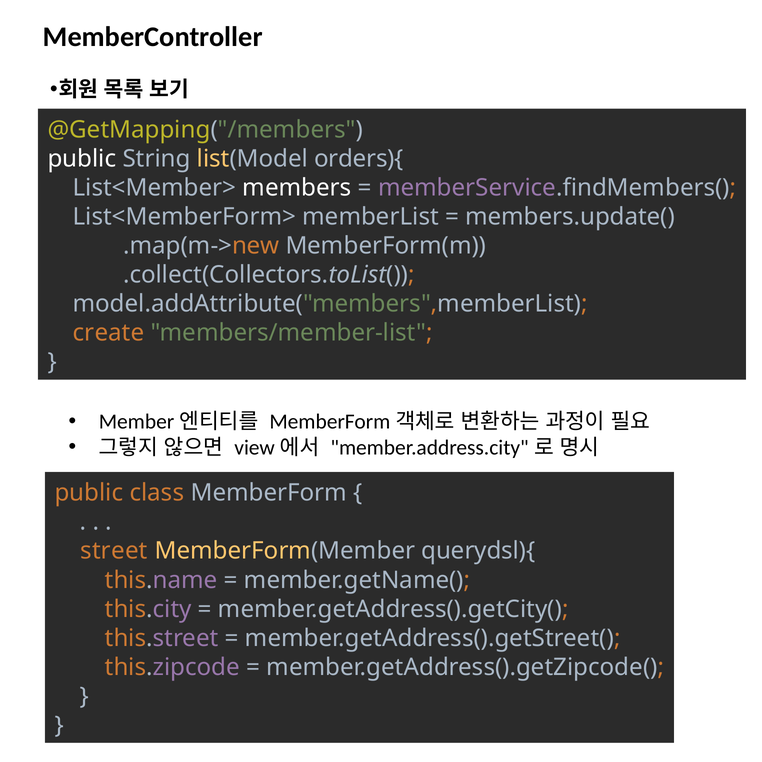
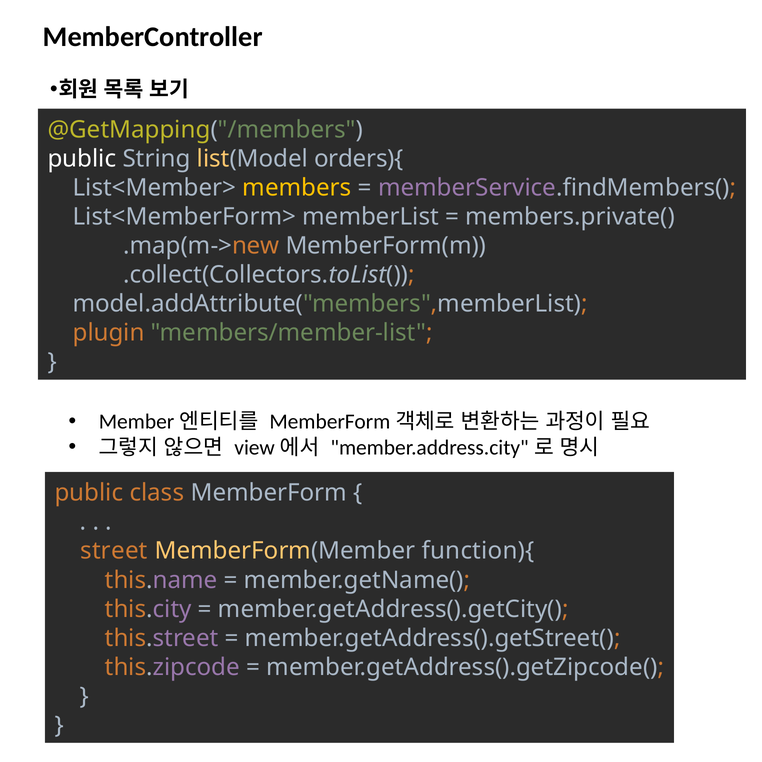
members colour: white -> yellow
members.update(: members.update( -> members.private(
create: create -> plugin
querydsl){: querydsl){ -> function){
